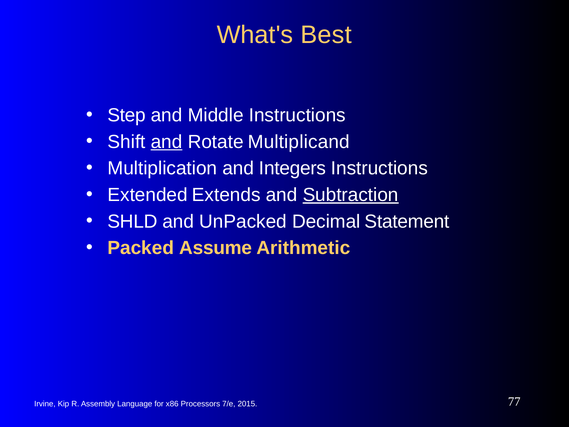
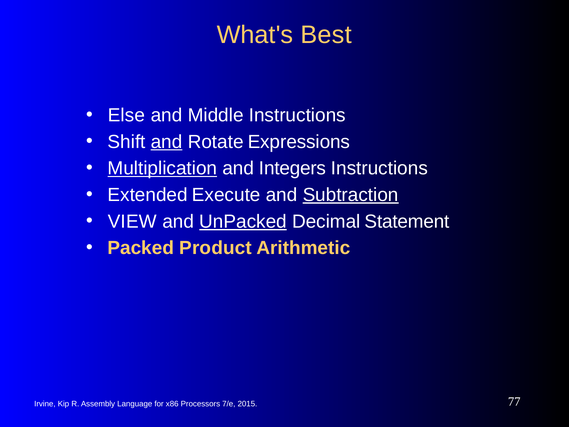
Step: Step -> Else
Multiplicand: Multiplicand -> Expressions
Multiplication underline: none -> present
Extends: Extends -> Execute
SHLD: SHLD -> VIEW
UnPacked underline: none -> present
Assume: Assume -> Product
